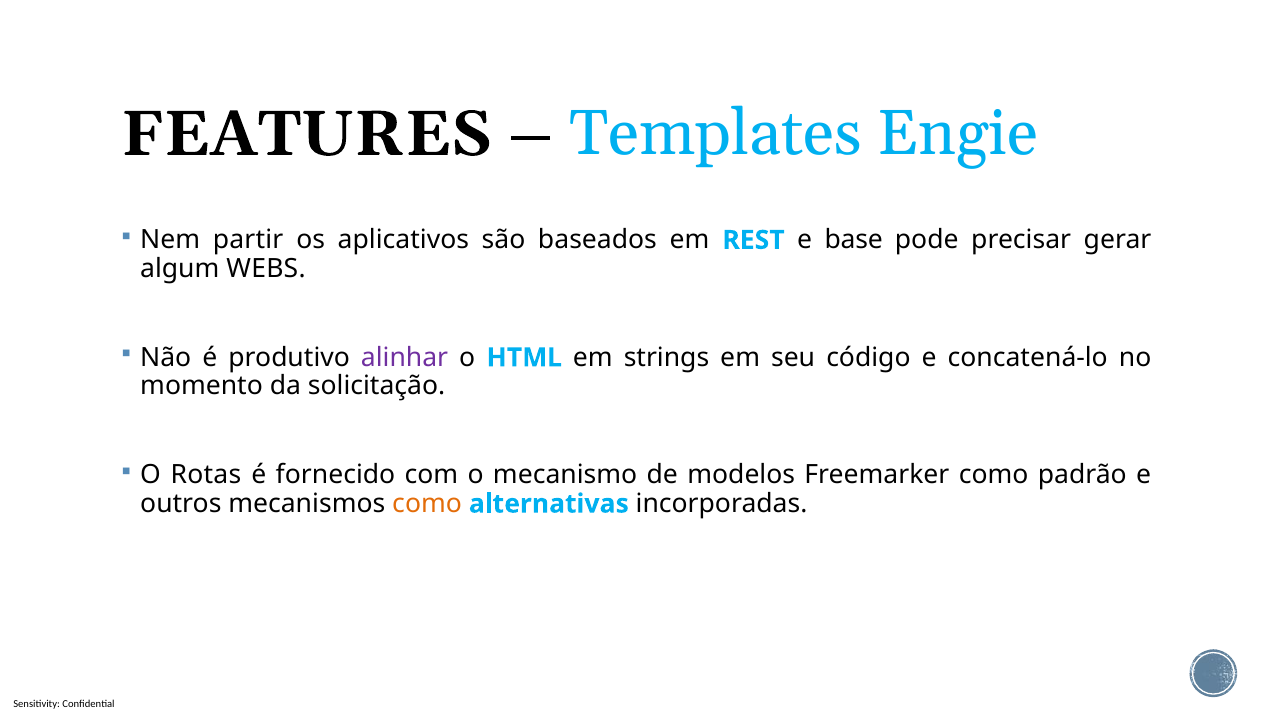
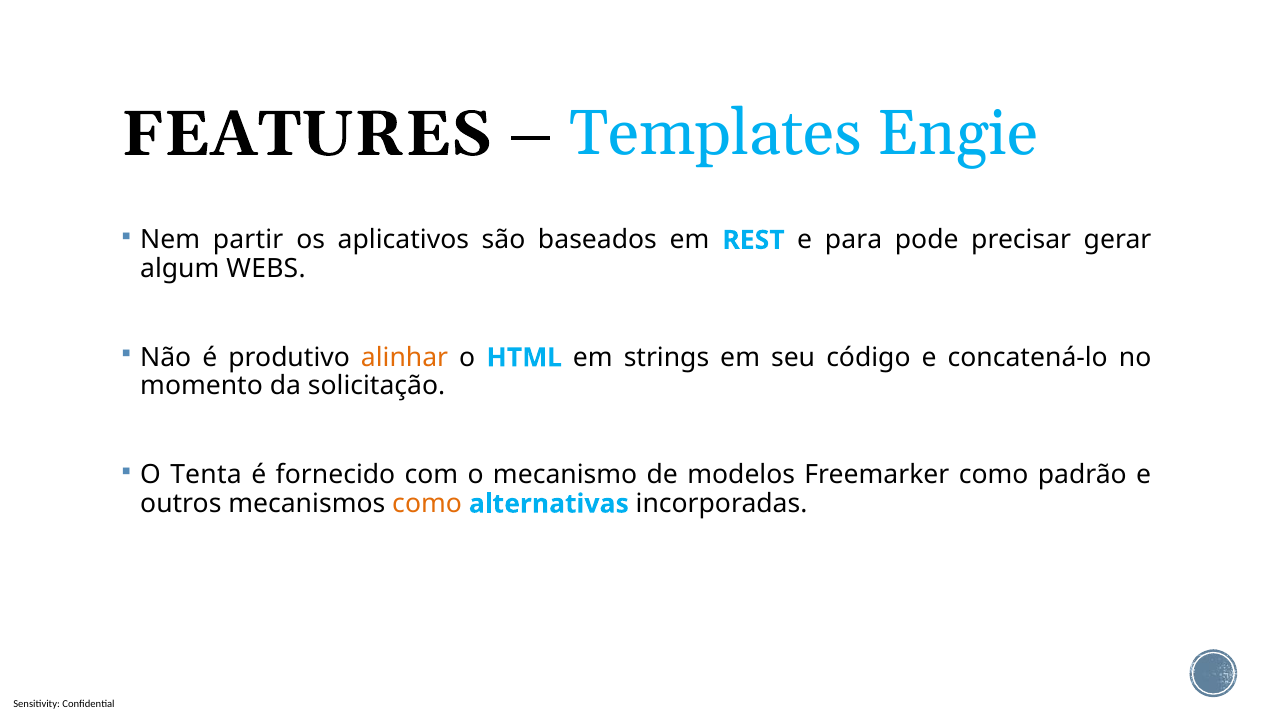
base: base -> para
alinhar colour: purple -> orange
Rotas: Rotas -> Tenta
